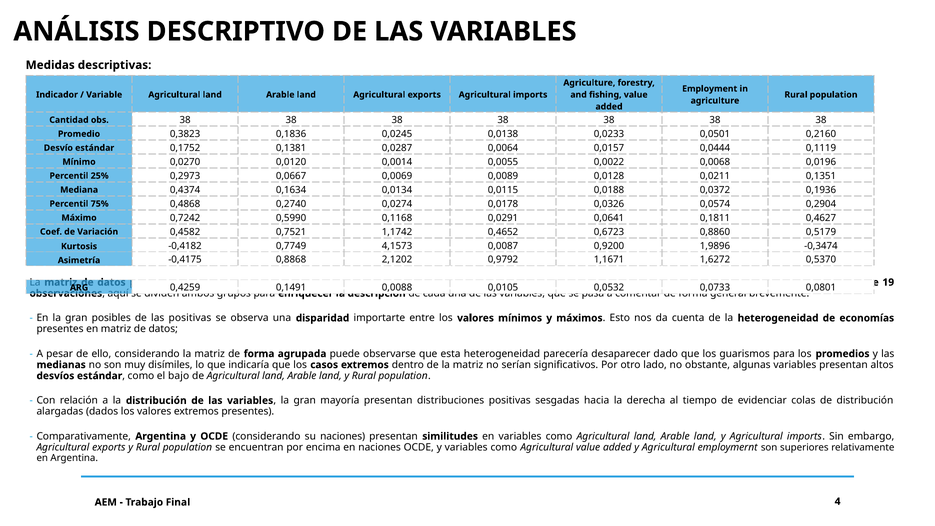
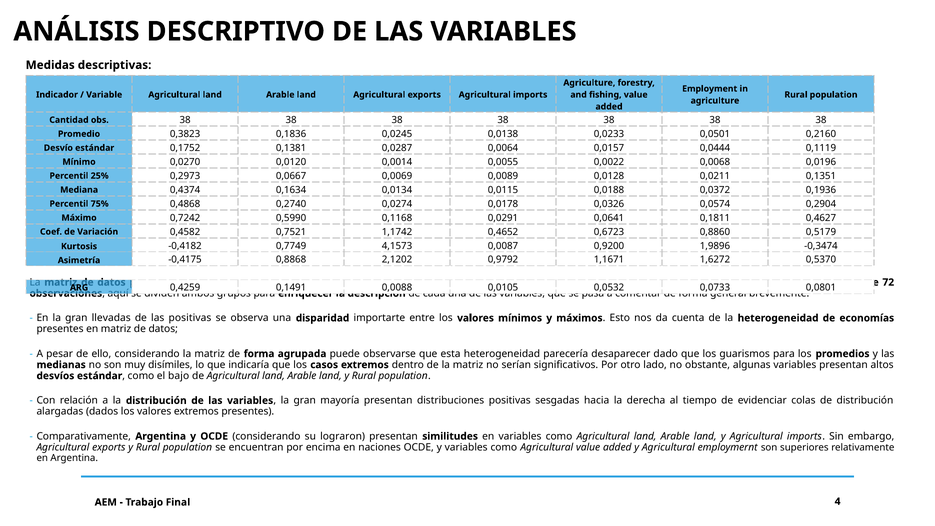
19: 19 -> 72
posibles: posibles -> llevadas
su naciones: naciones -> lograron
